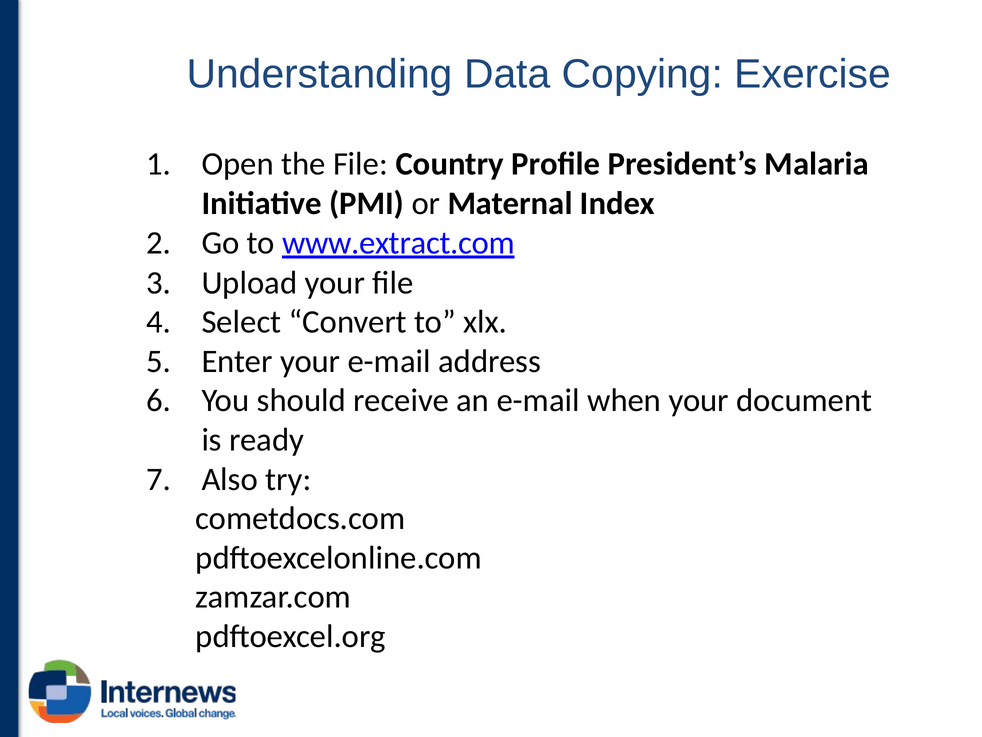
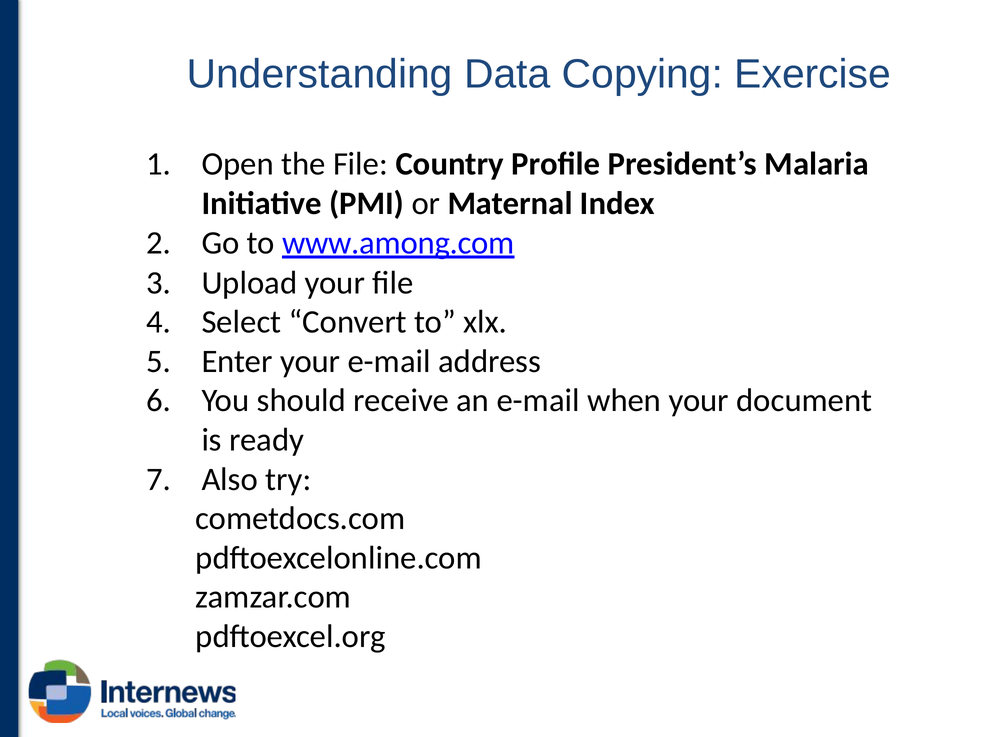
www.extract.com: www.extract.com -> www.among.com
